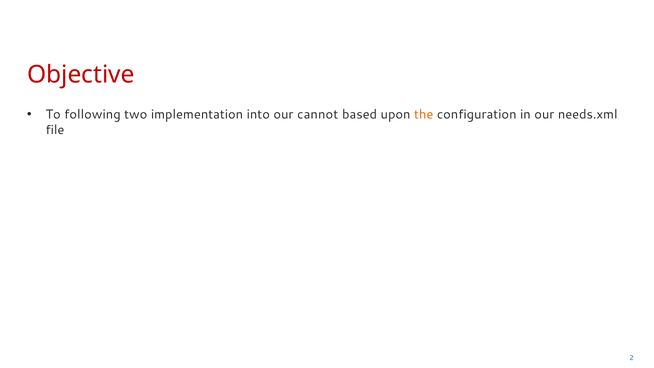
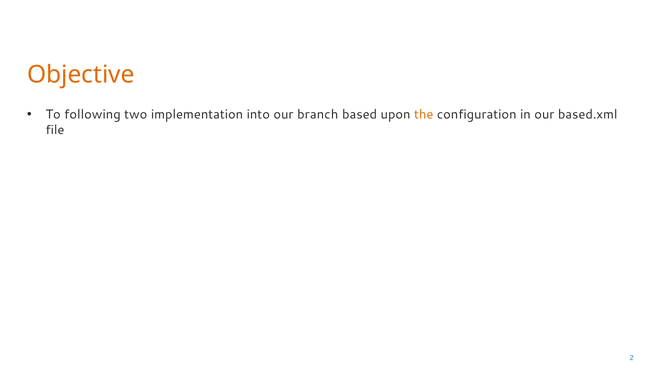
Objective colour: red -> orange
cannot: cannot -> branch
needs.xml: needs.xml -> based.xml
